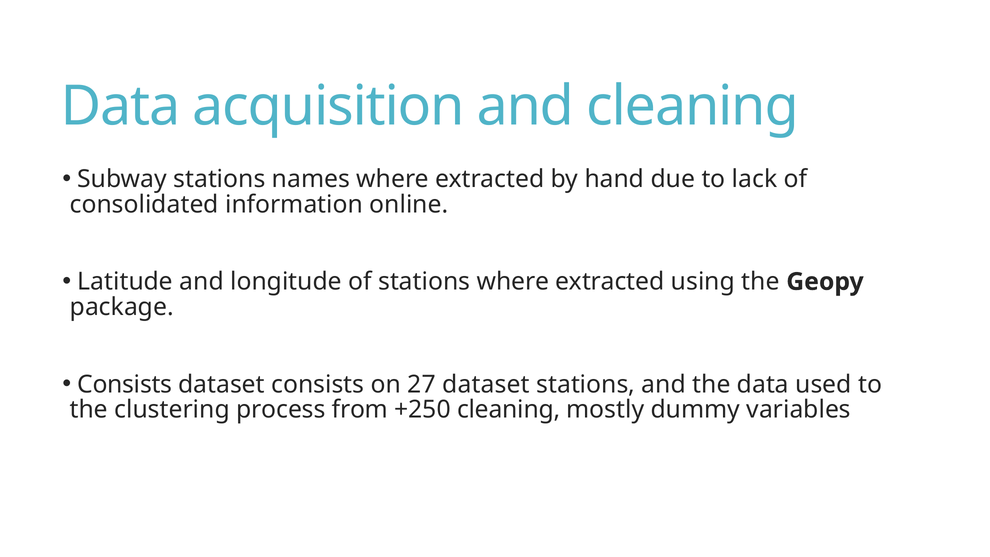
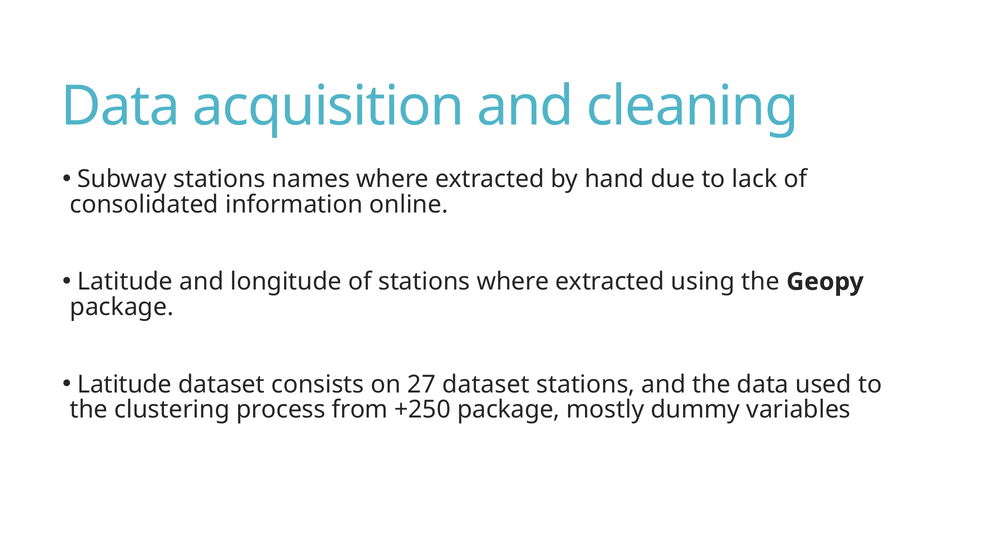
Consists at (125, 384): Consists -> Latitude
+250 cleaning: cleaning -> package
